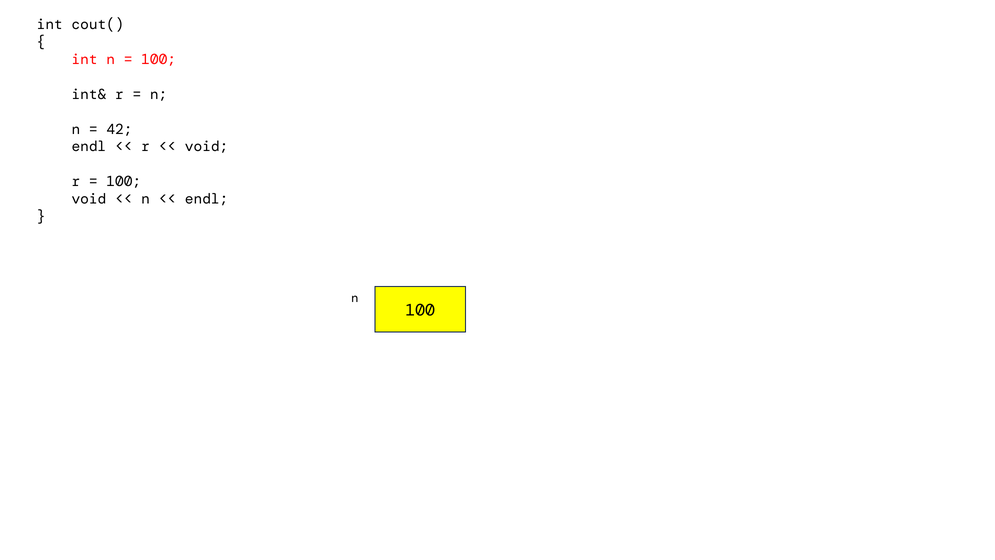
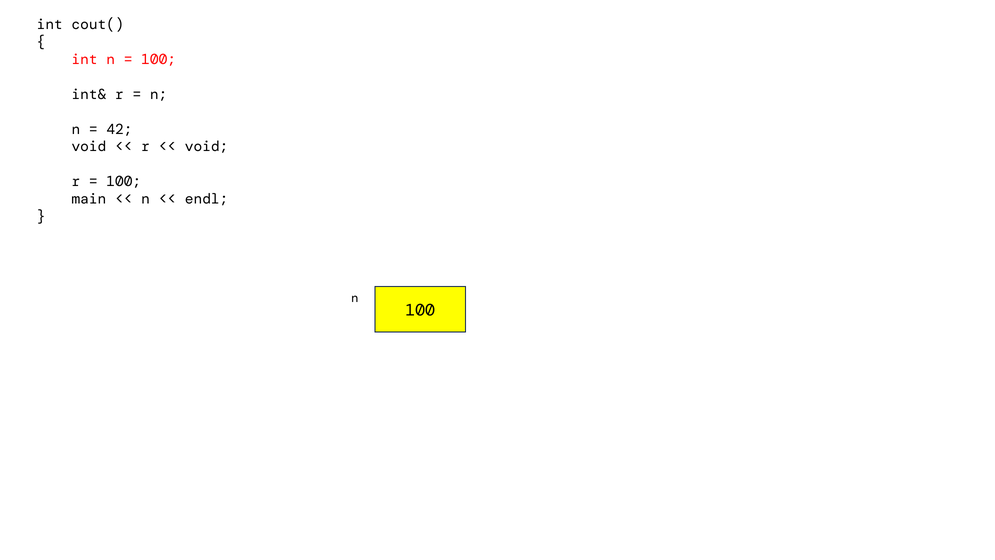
endl at (89, 147): endl -> void
void at (89, 199): void -> main
